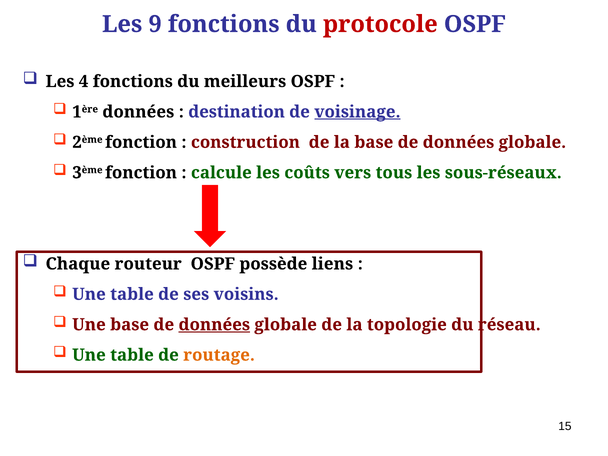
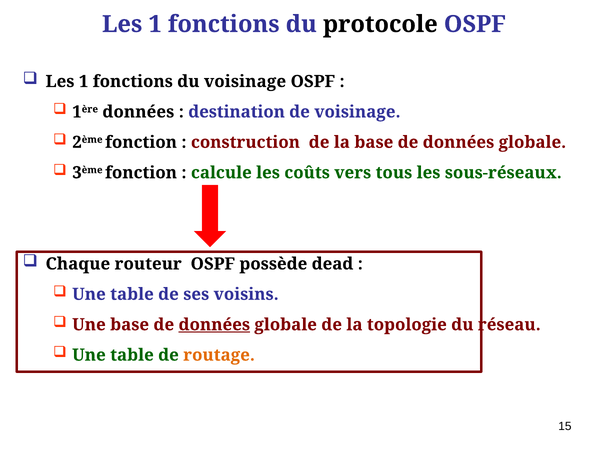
9 at (155, 24): 9 -> 1
protocole colour: red -> black
4 at (84, 81): 4 -> 1
du meilleurs: meilleurs -> voisinage
voisinage at (357, 112) underline: present -> none
liens: liens -> dead
